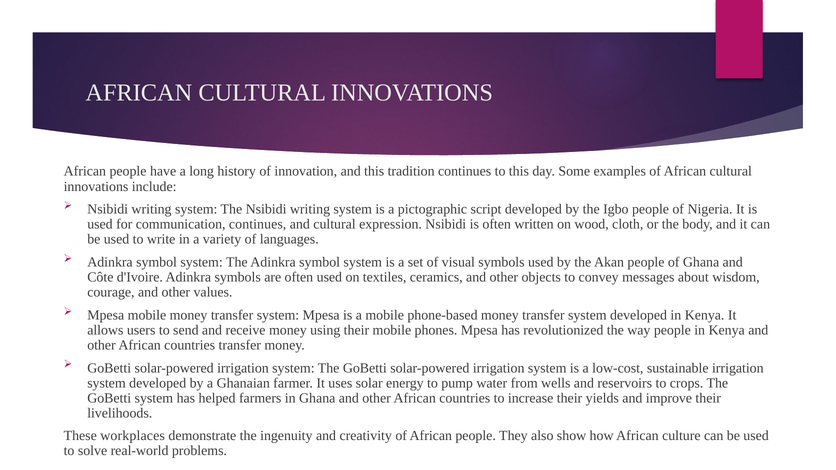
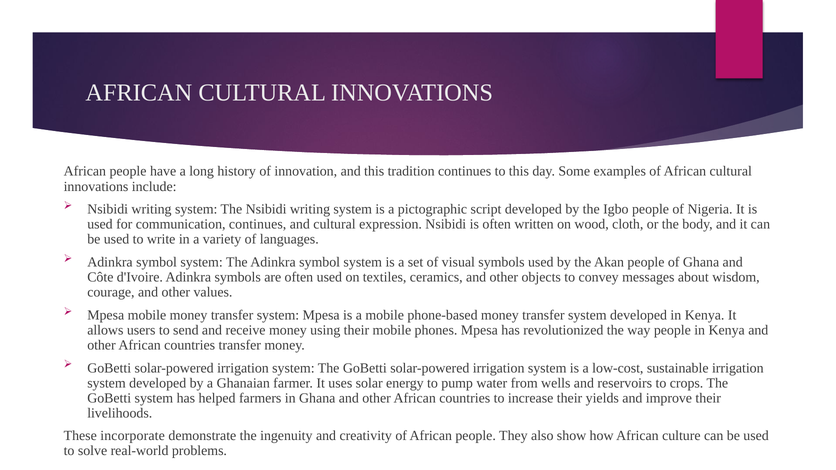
workplaces: workplaces -> incorporate
